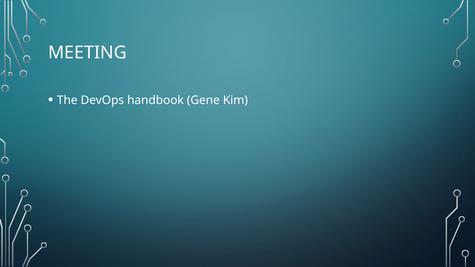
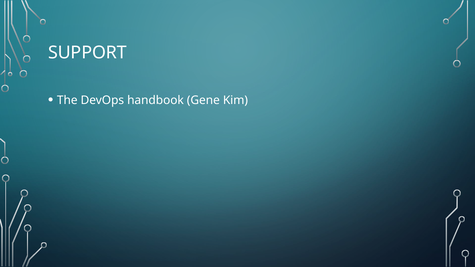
MEETING: MEETING -> SUPPORT
